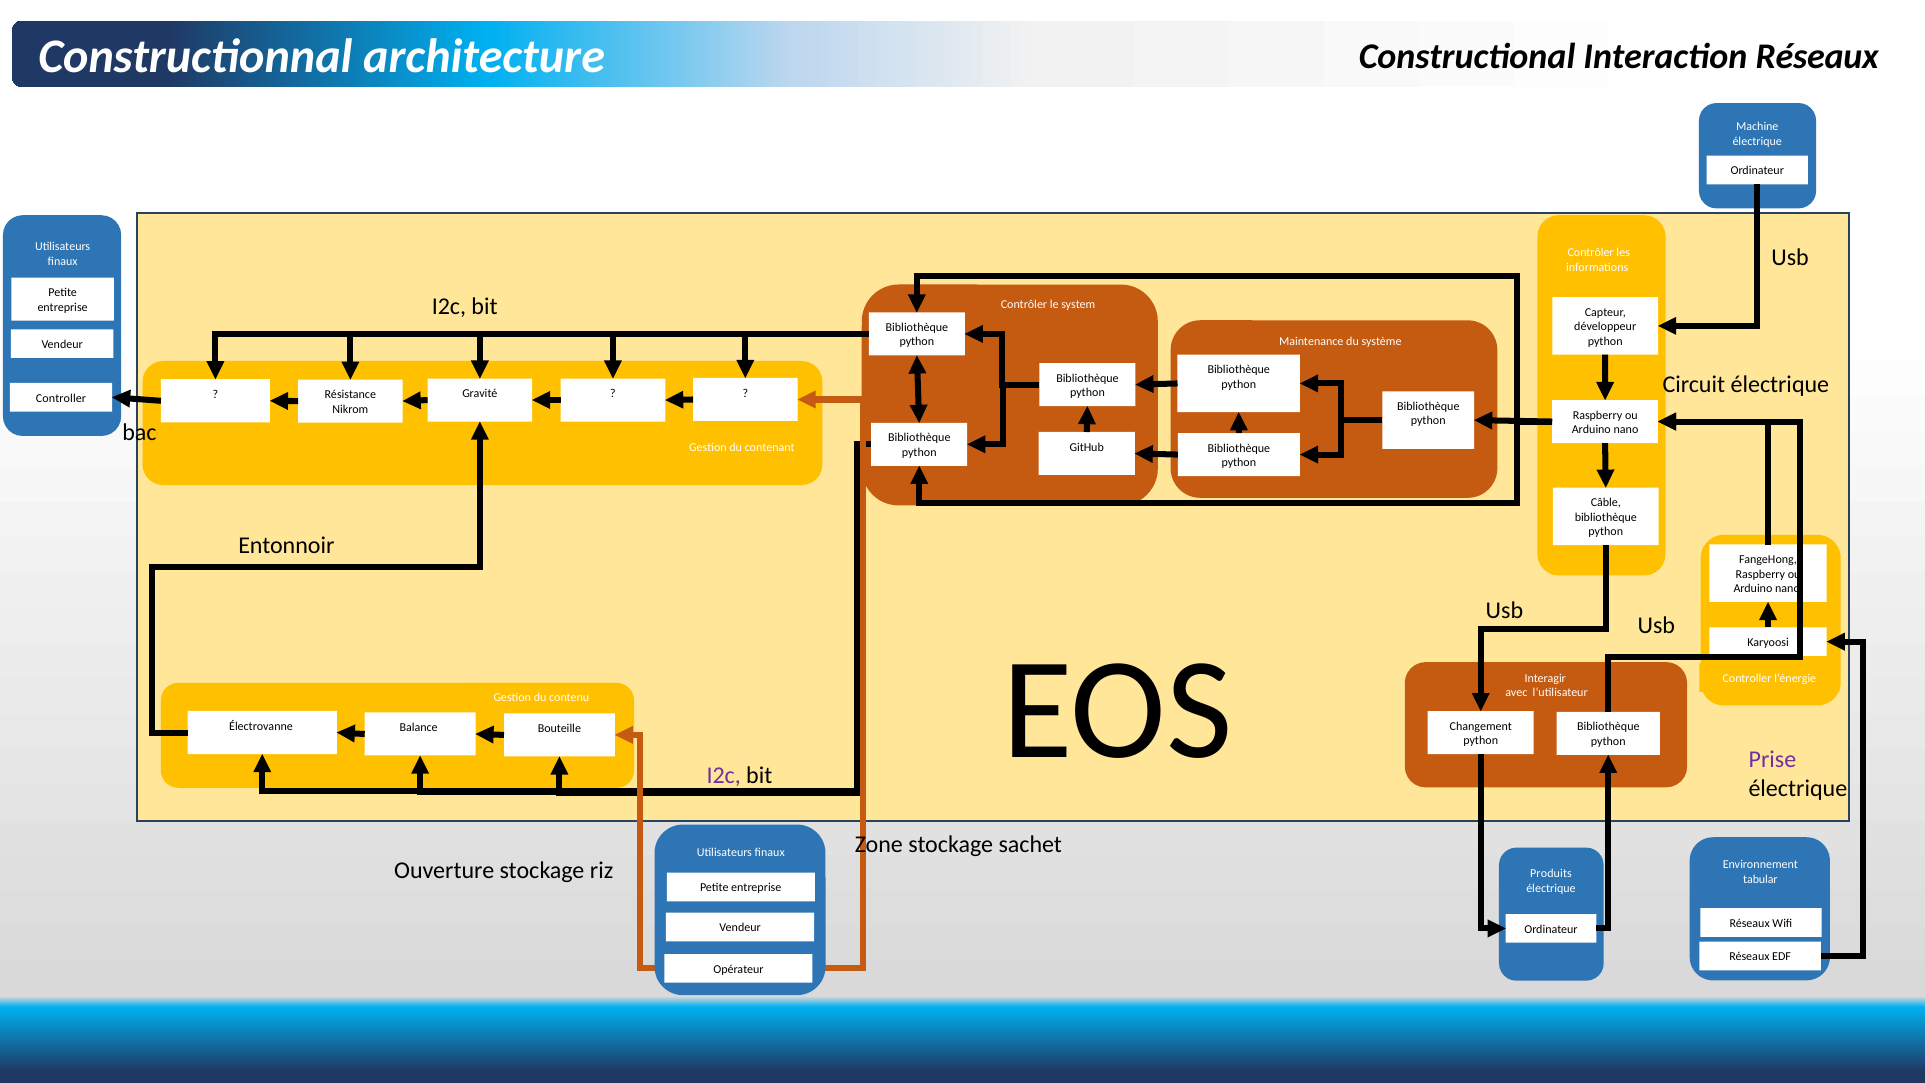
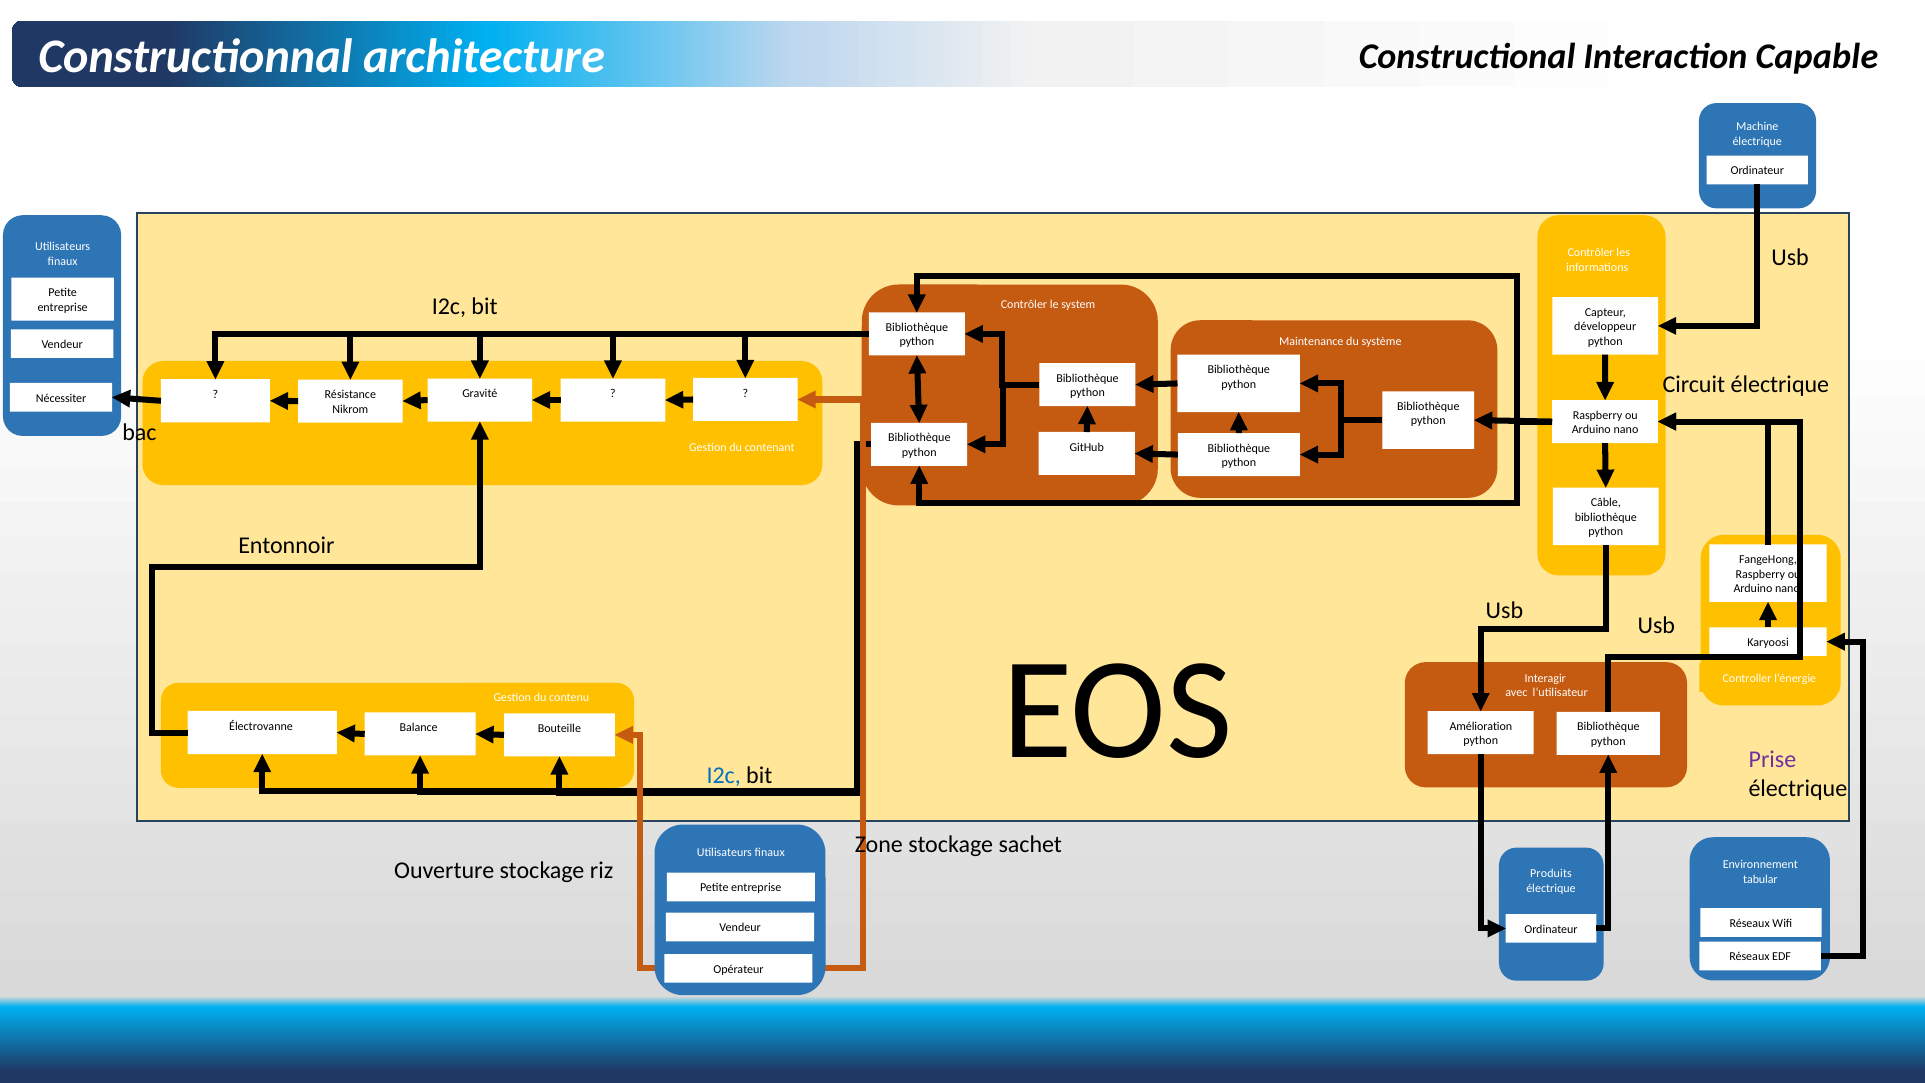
Interaction Réseaux: Réseaux -> Capable
Controller at (61, 398): Controller -> Nécessiter
Changement: Changement -> Amélioration
I2c at (724, 776) colour: purple -> blue
